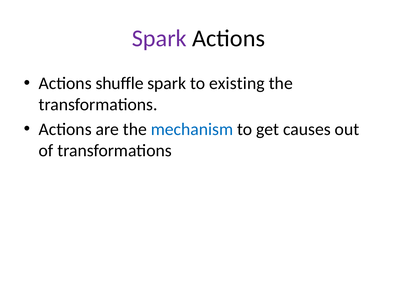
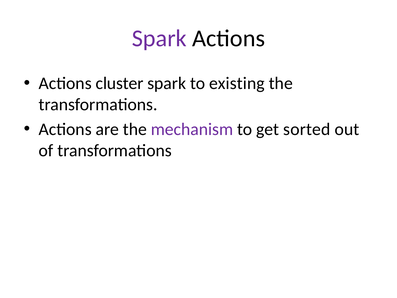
shuffle: shuffle -> cluster
mechanism colour: blue -> purple
causes: causes -> sorted
